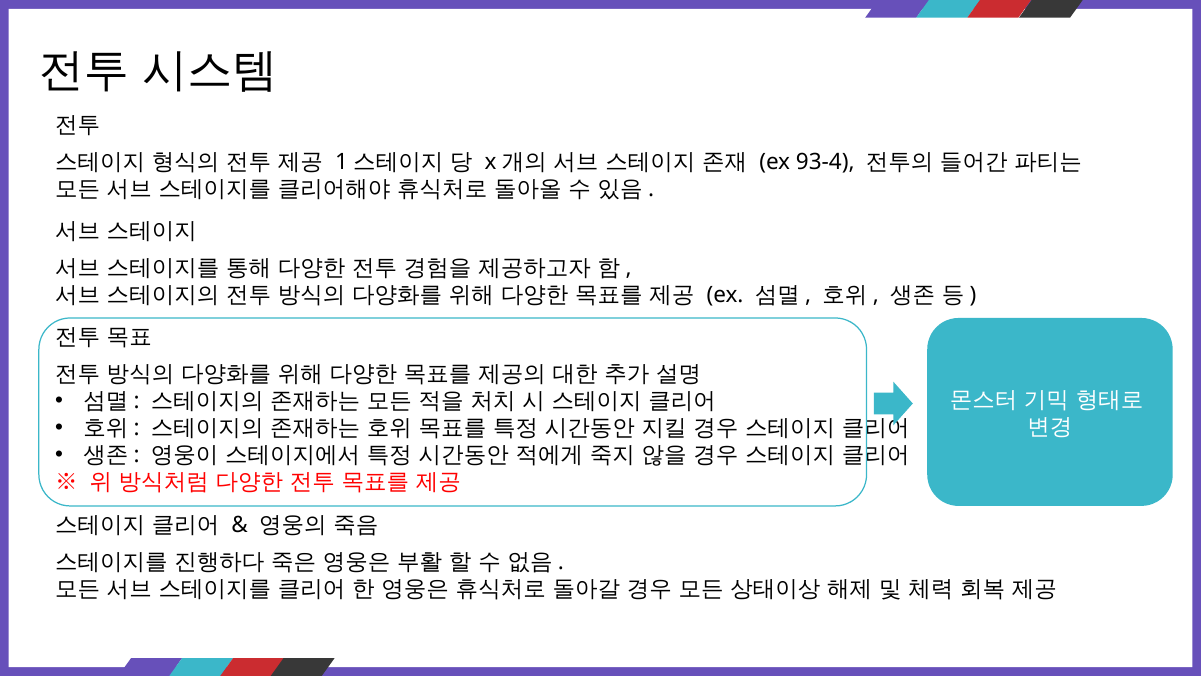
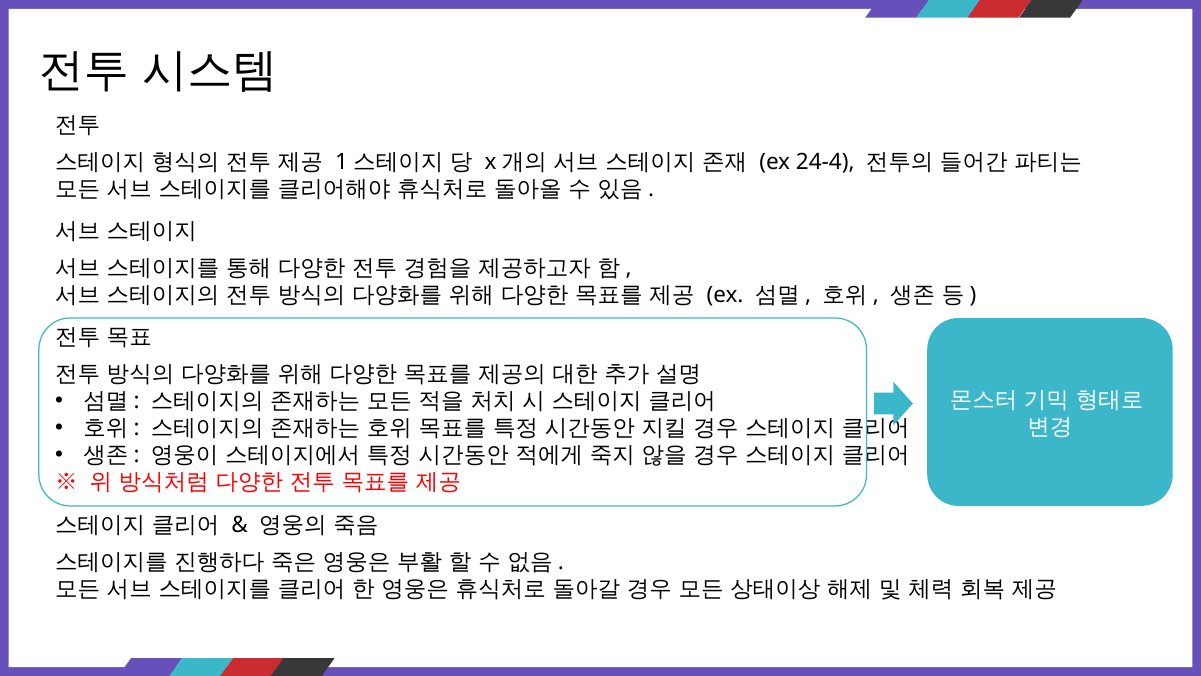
93-4: 93-4 -> 24-4
